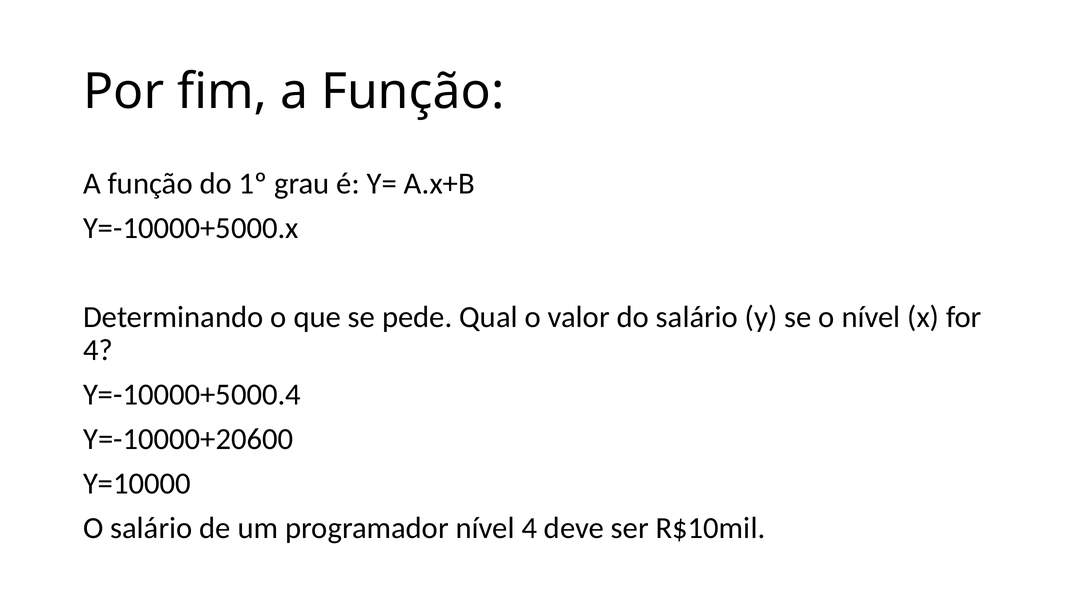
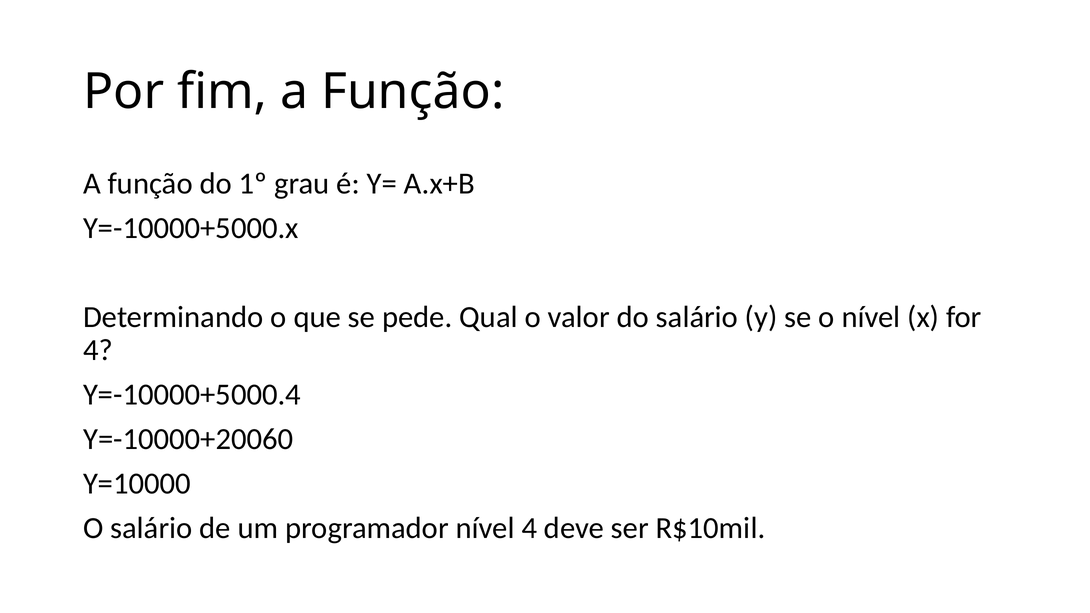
Y=-10000+20600: Y=-10000+20600 -> Y=-10000+20060
